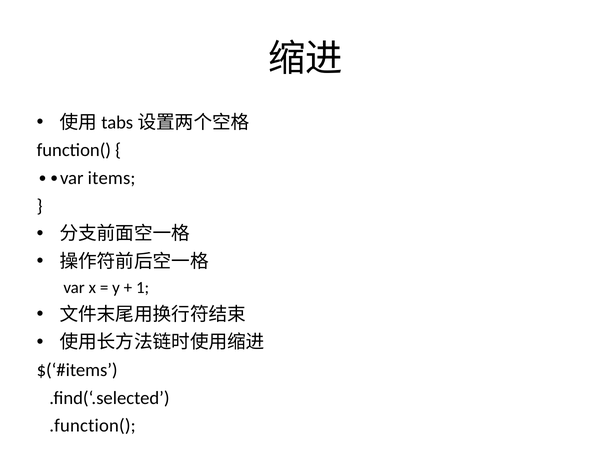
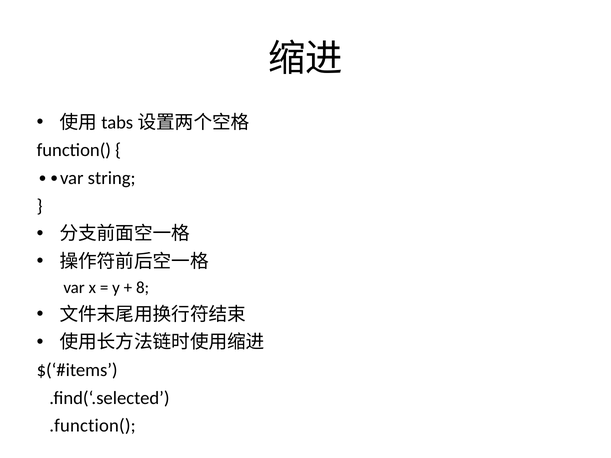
items: items -> string
1: 1 -> 8
